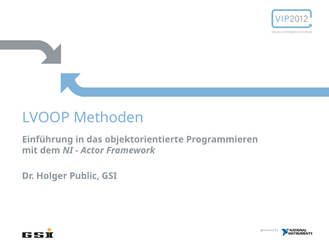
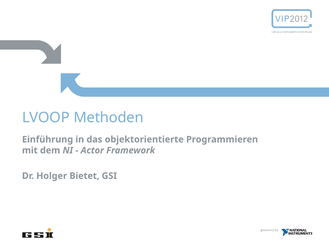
Public: Public -> Bietet
